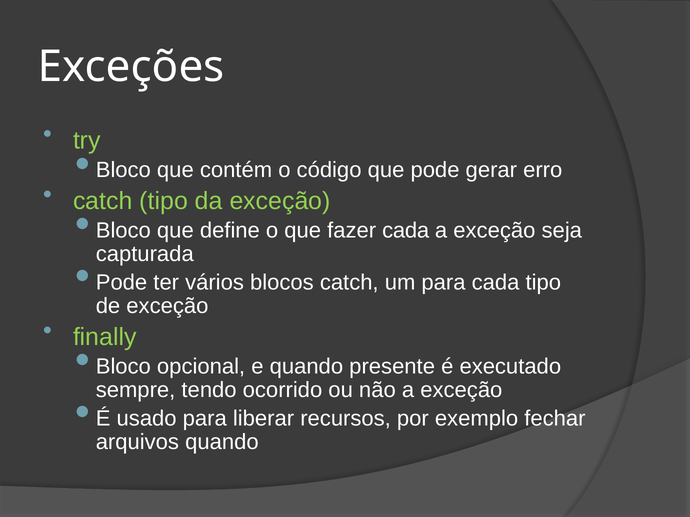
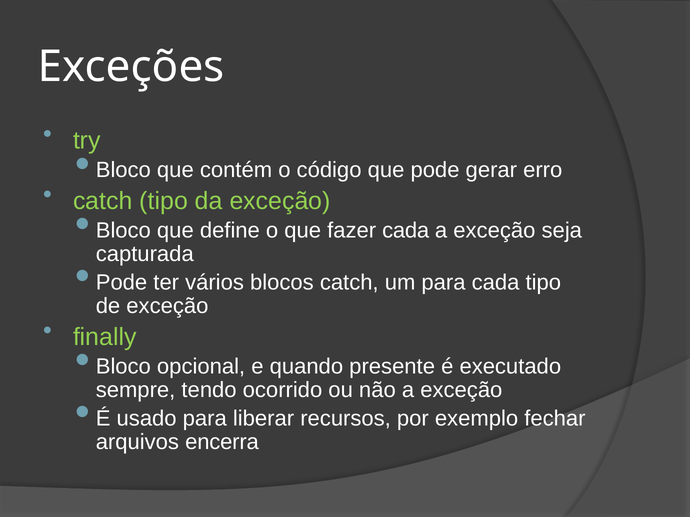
arquivos quando: quando -> encerra
